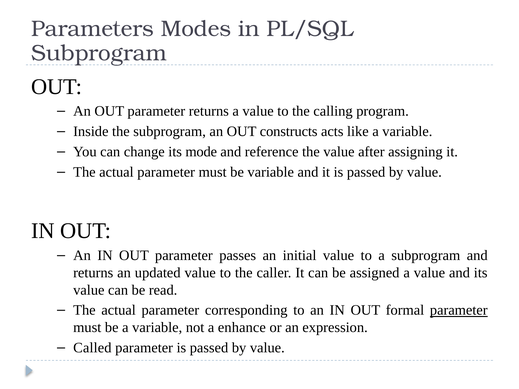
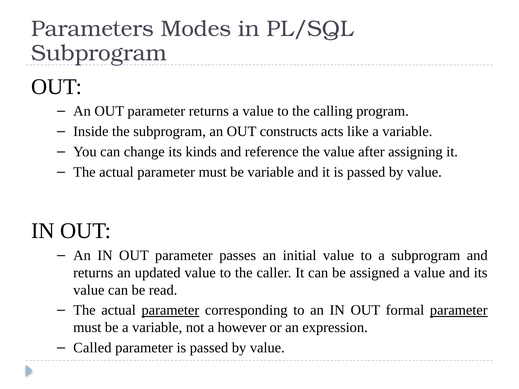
mode: mode -> kinds
parameter at (170, 310) underline: none -> present
enhance: enhance -> however
